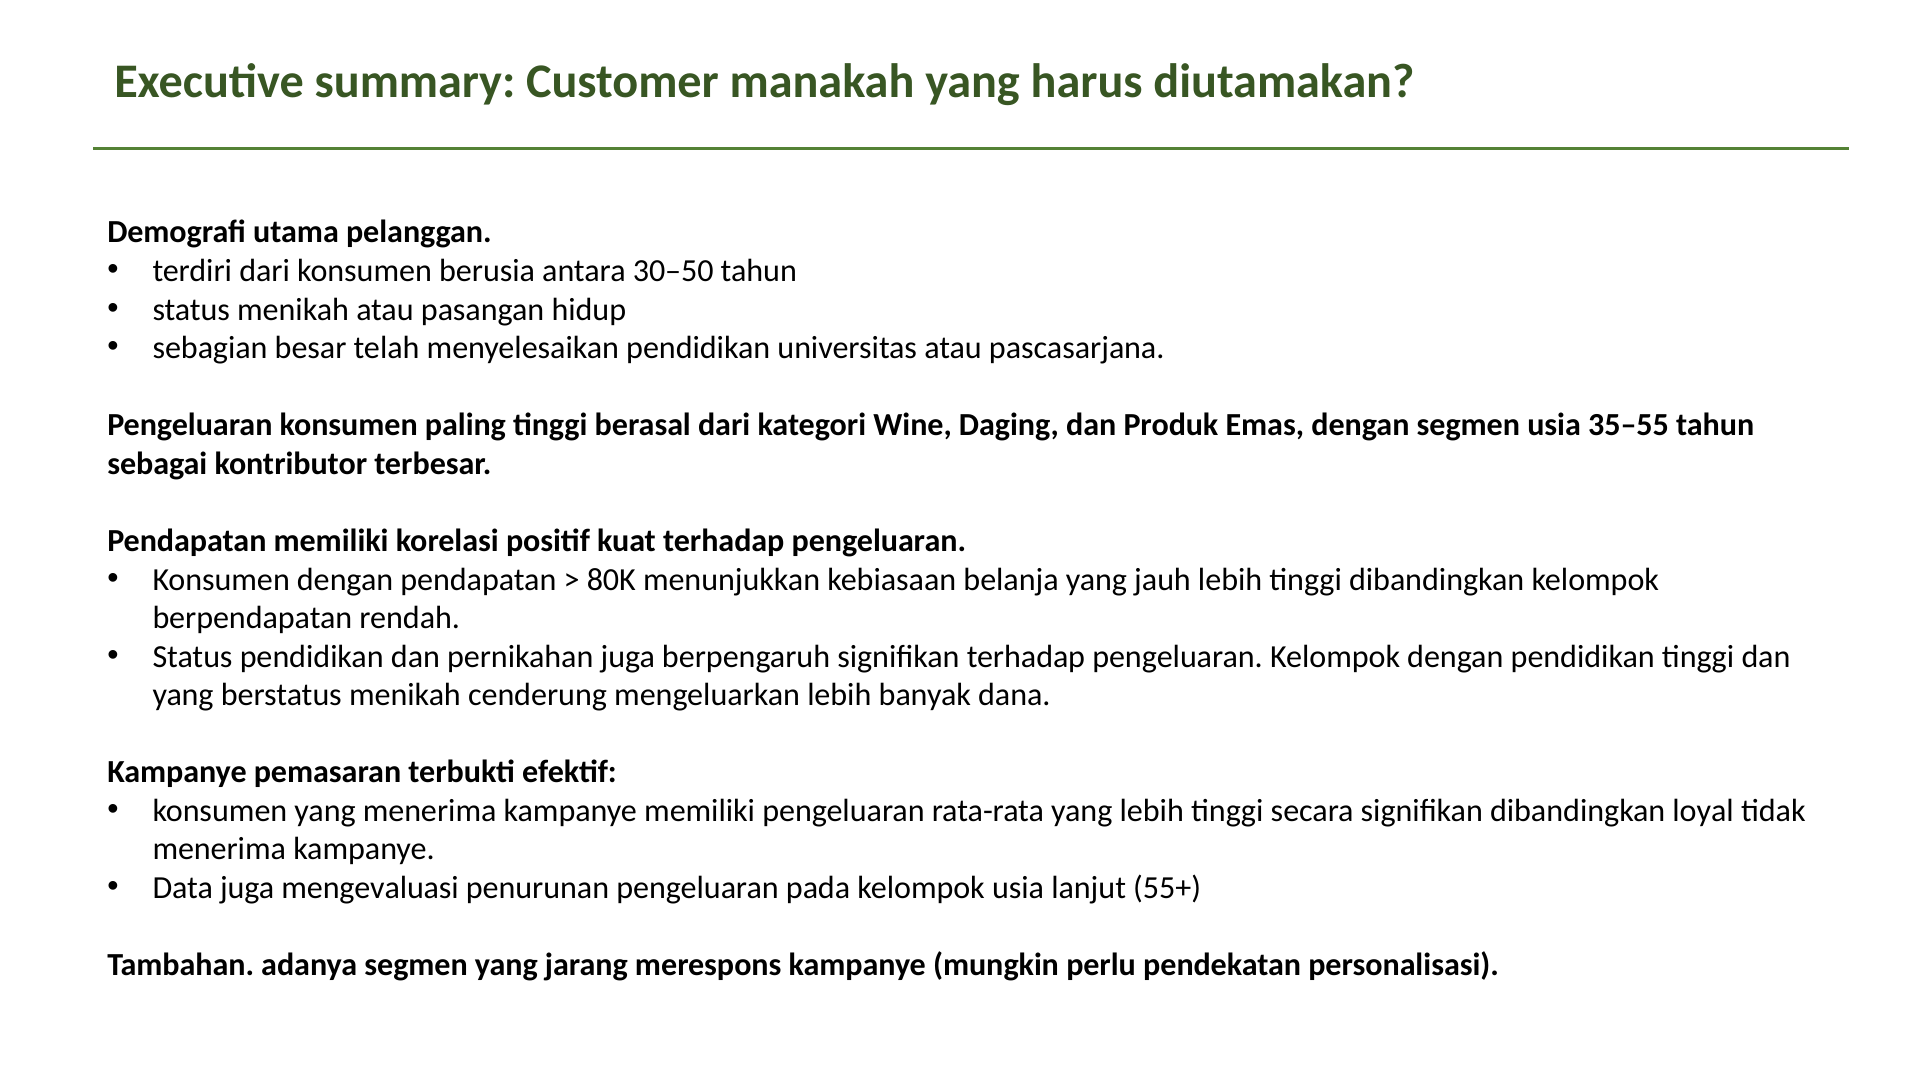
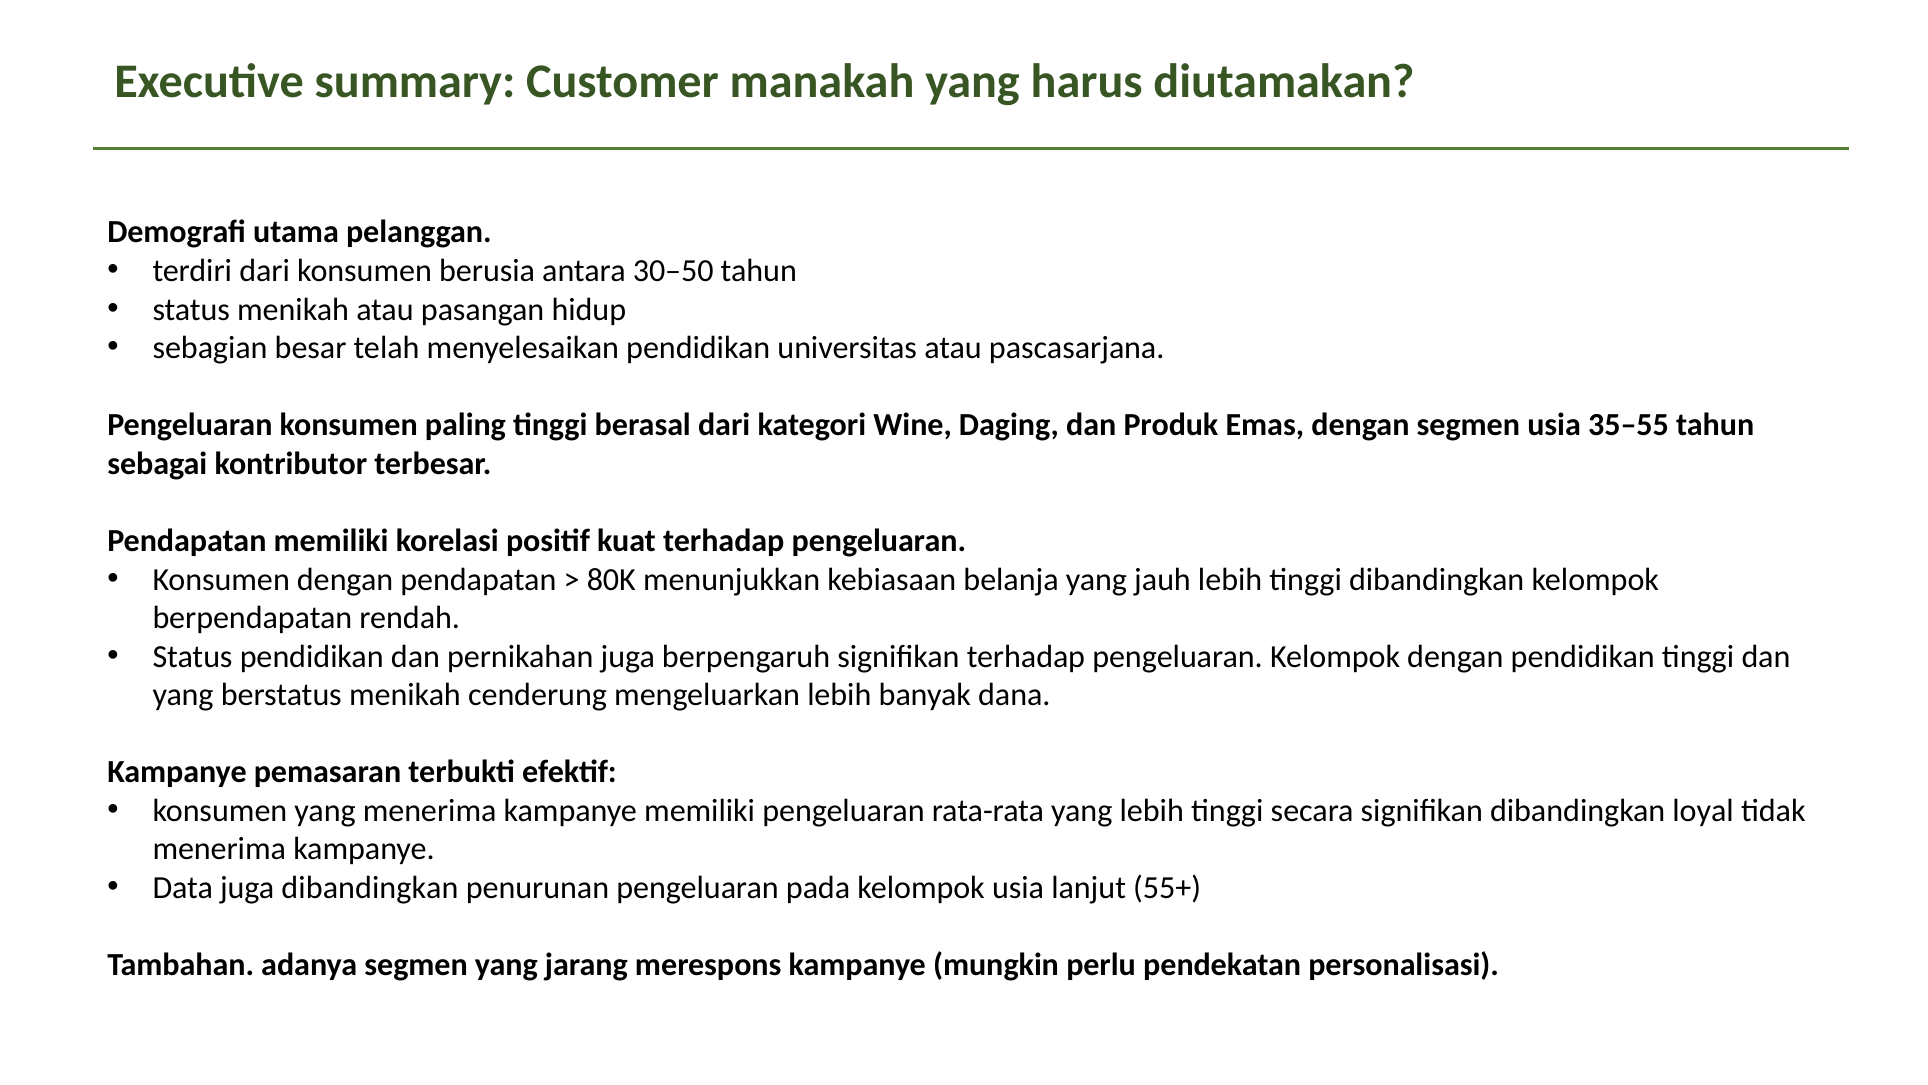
juga mengevaluasi: mengevaluasi -> dibandingkan
